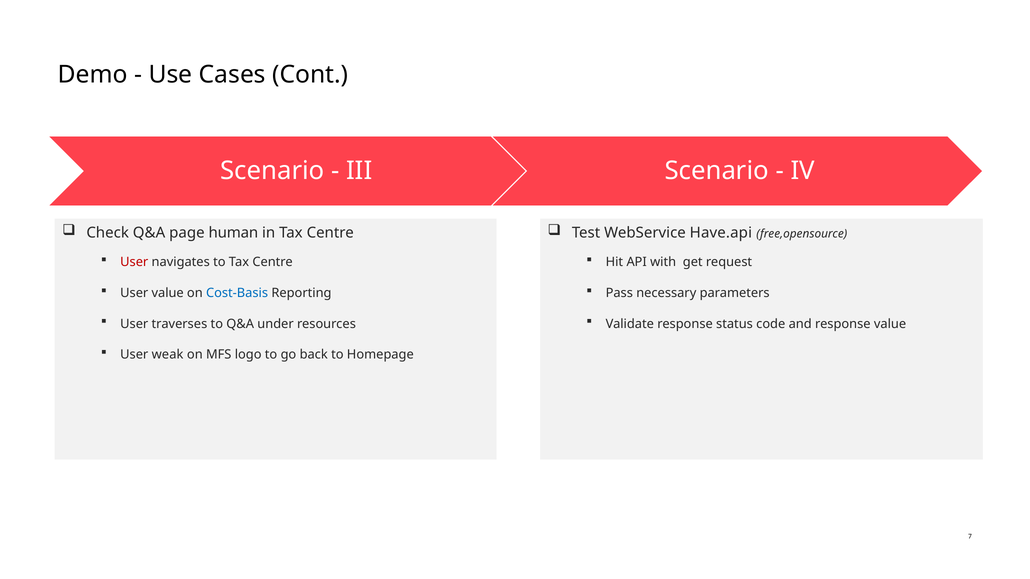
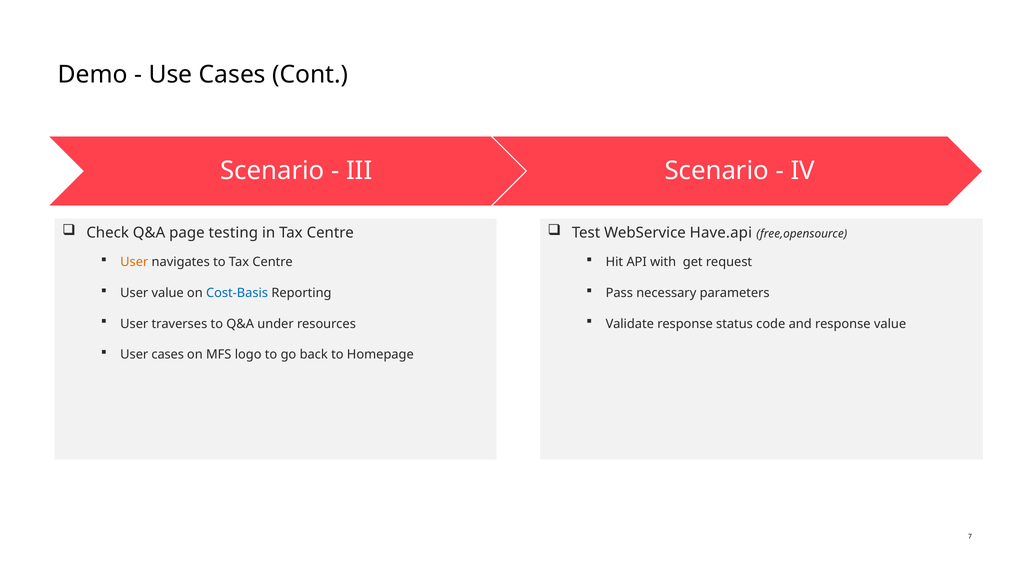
human: human -> testing
User at (134, 262) colour: red -> orange
User weak: weak -> cases
